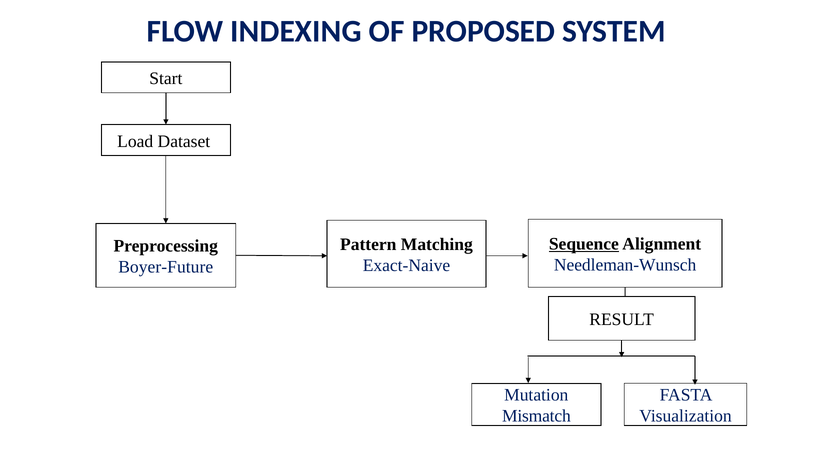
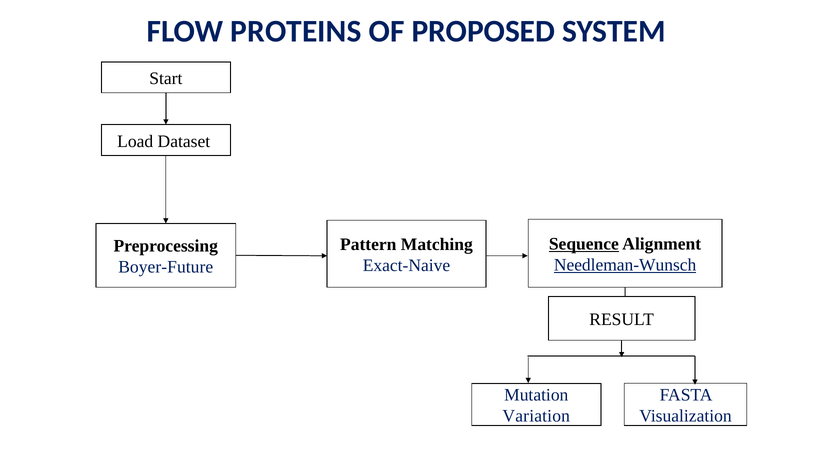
INDEXING: INDEXING -> PROTEINS
Needleman-Wunsch underline: none -> present
Mismatch: Mismatch -> Variation
